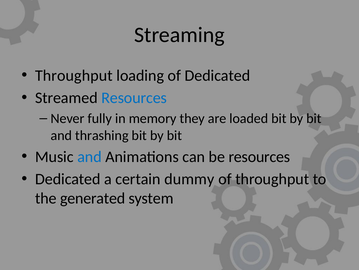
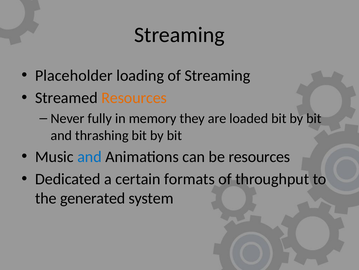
Throughput at (74, 75): Throughput -> Placeholder
of Dedicated: Dedicated -> Streaming
Resources at (134, 98) colour: blue -> orange
dummy: dummy -> formats
